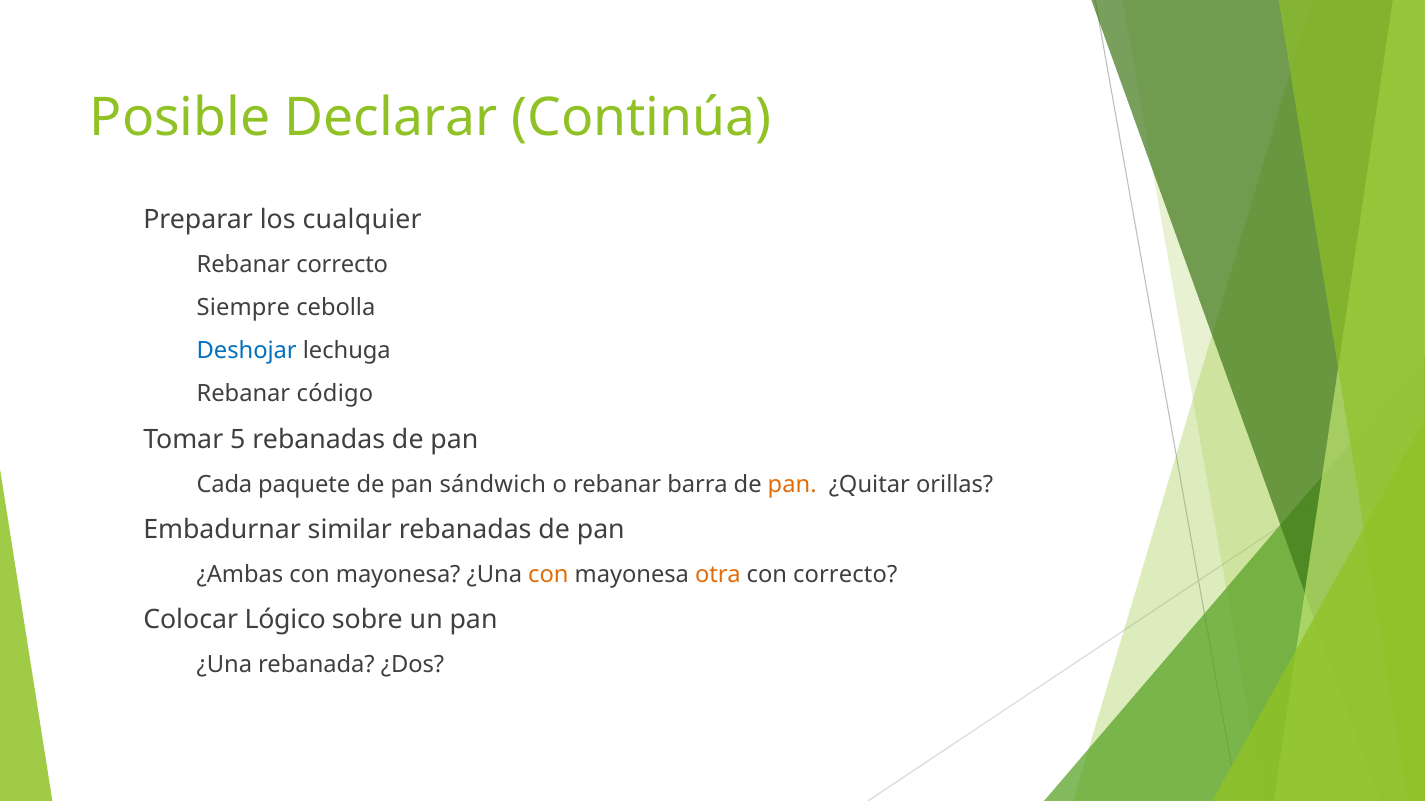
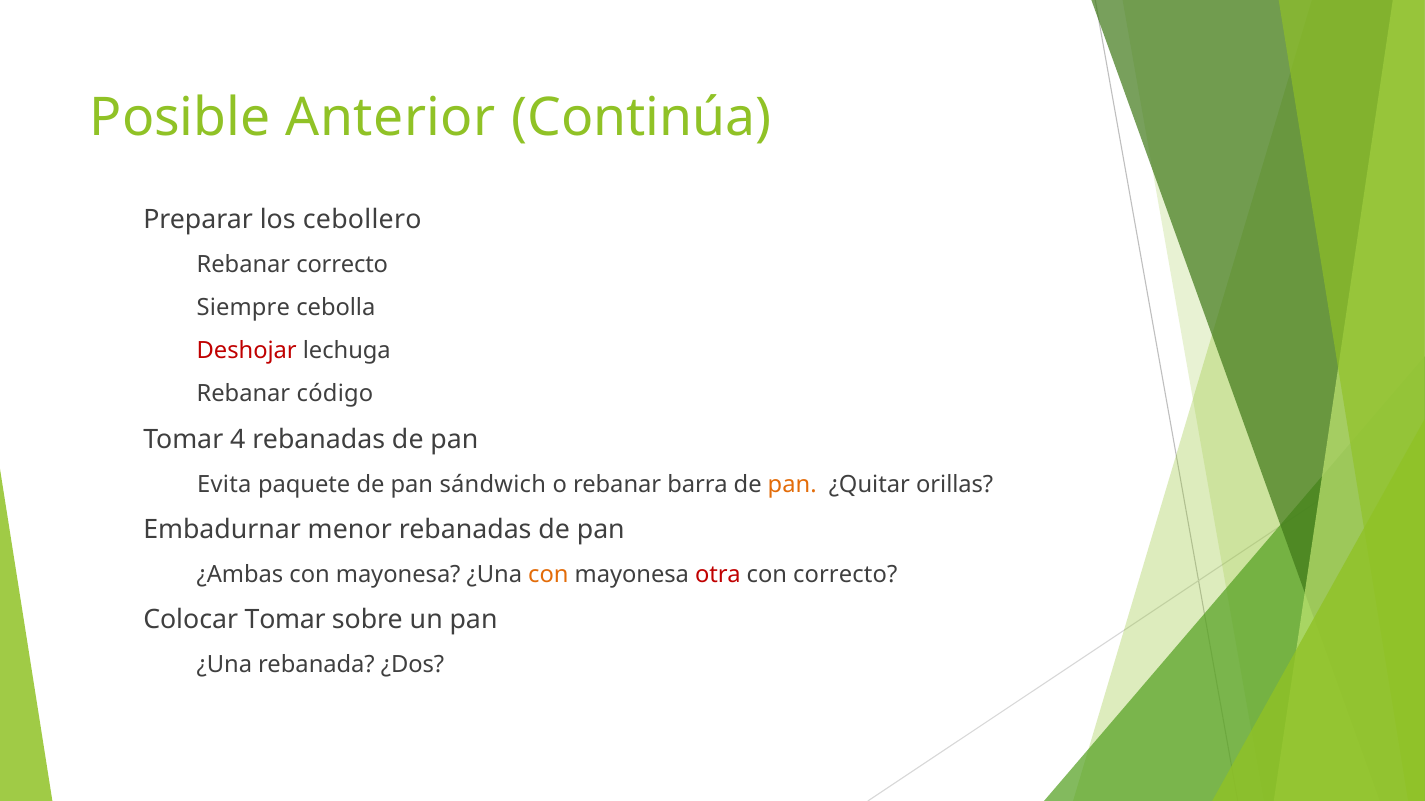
Declarar: Declarar -> Anterior
cualquier: cualquier -> cebollero
Deshojar colour: blue -> red
5: 5 -> 4
Cada: Cada -> Evita
similar: similar -> menor
otra colour: orange -> red
Lógico: Lógico -> Tomar
